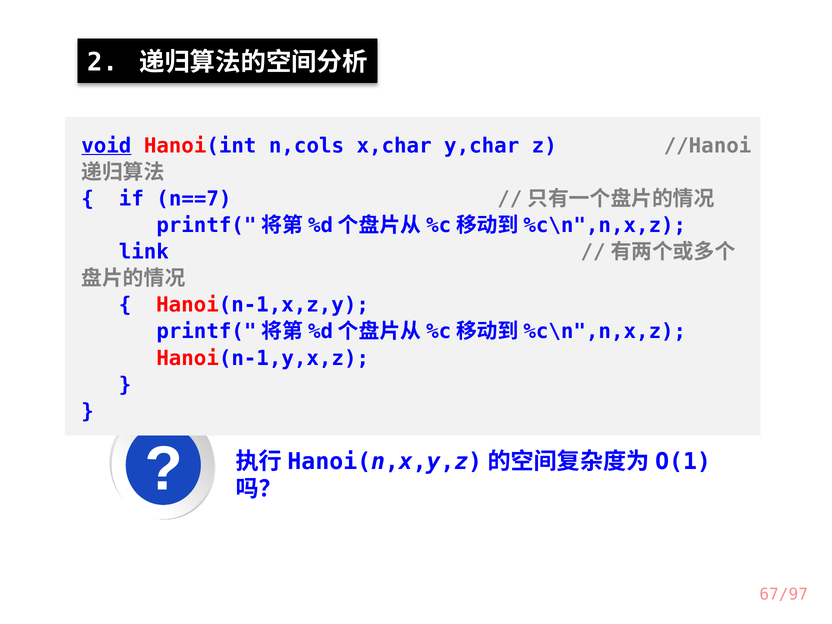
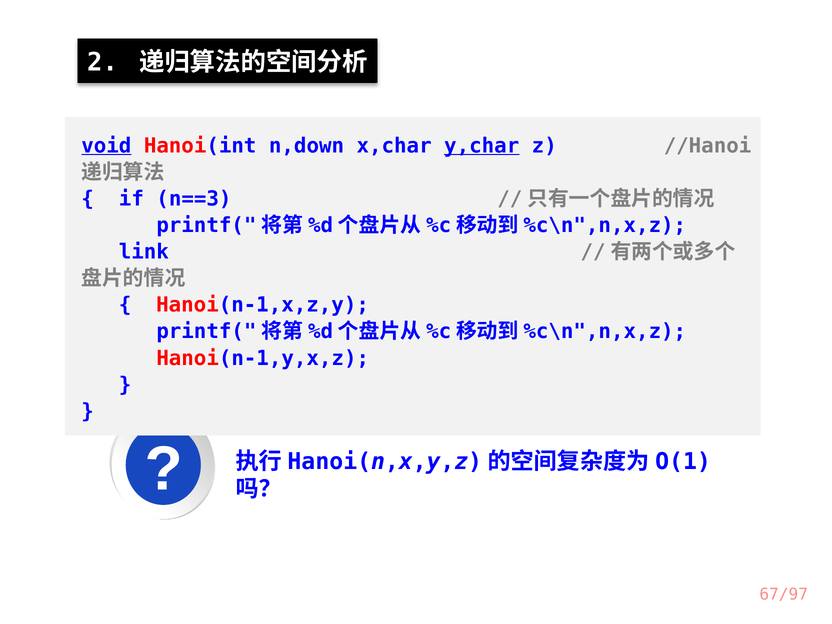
n,cols: n,cols -> n,down
y,char underline: none -> present
n==7: n==7 -> n==3
